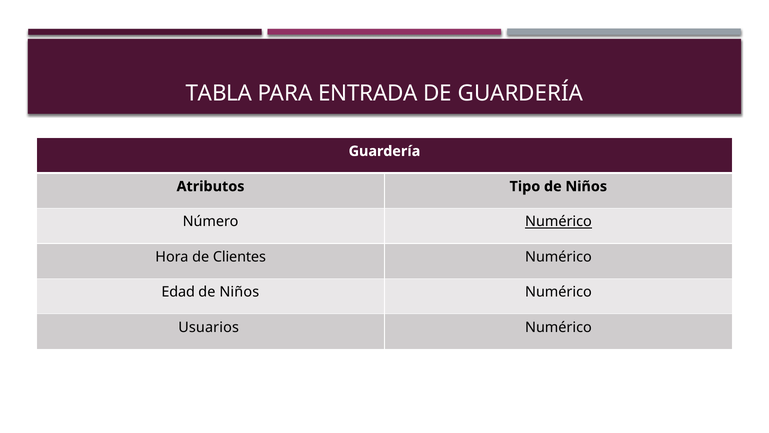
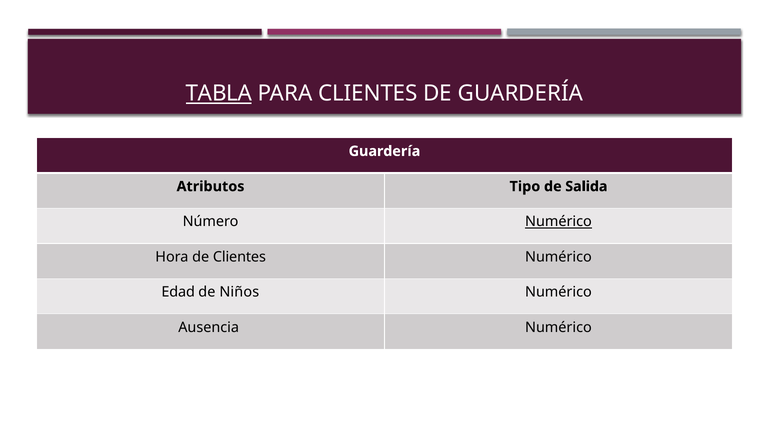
TABLA underline: none -> present
PARA ENTRADA: ENTRADA -> CLIENTES
Tipo de Niños: Niños -> Salida
Usuarios: Usuarios -> Ausencia
